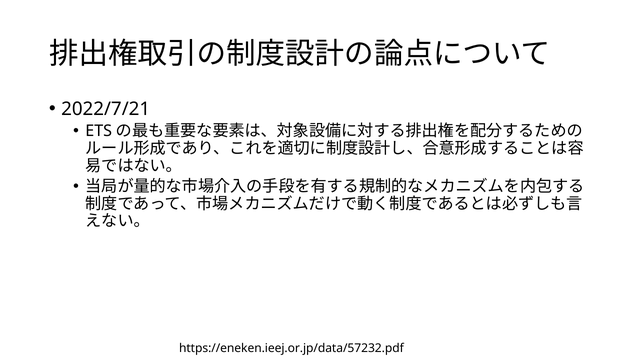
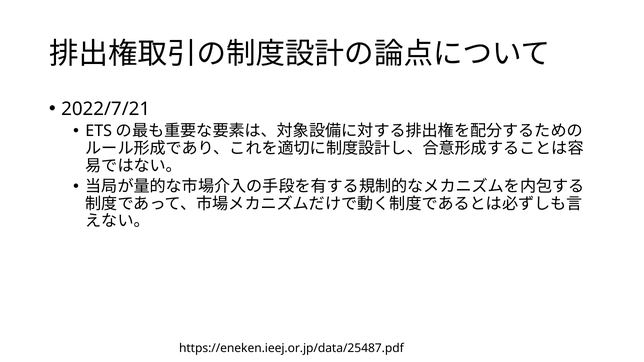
https://eneken.ieej.or.jp/data/57232.pdf: https://eneken.ieej.or.jp/data/57232.pdf -> https://eneken.ieej.or.jp/data/25487.pdf
